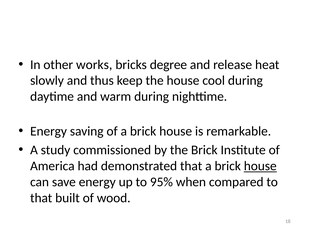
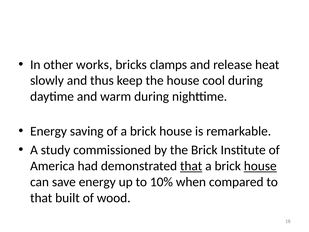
degree: degree -> clamps
that at (191, 166) underline: none -> present
95%: 95% -> 10%
